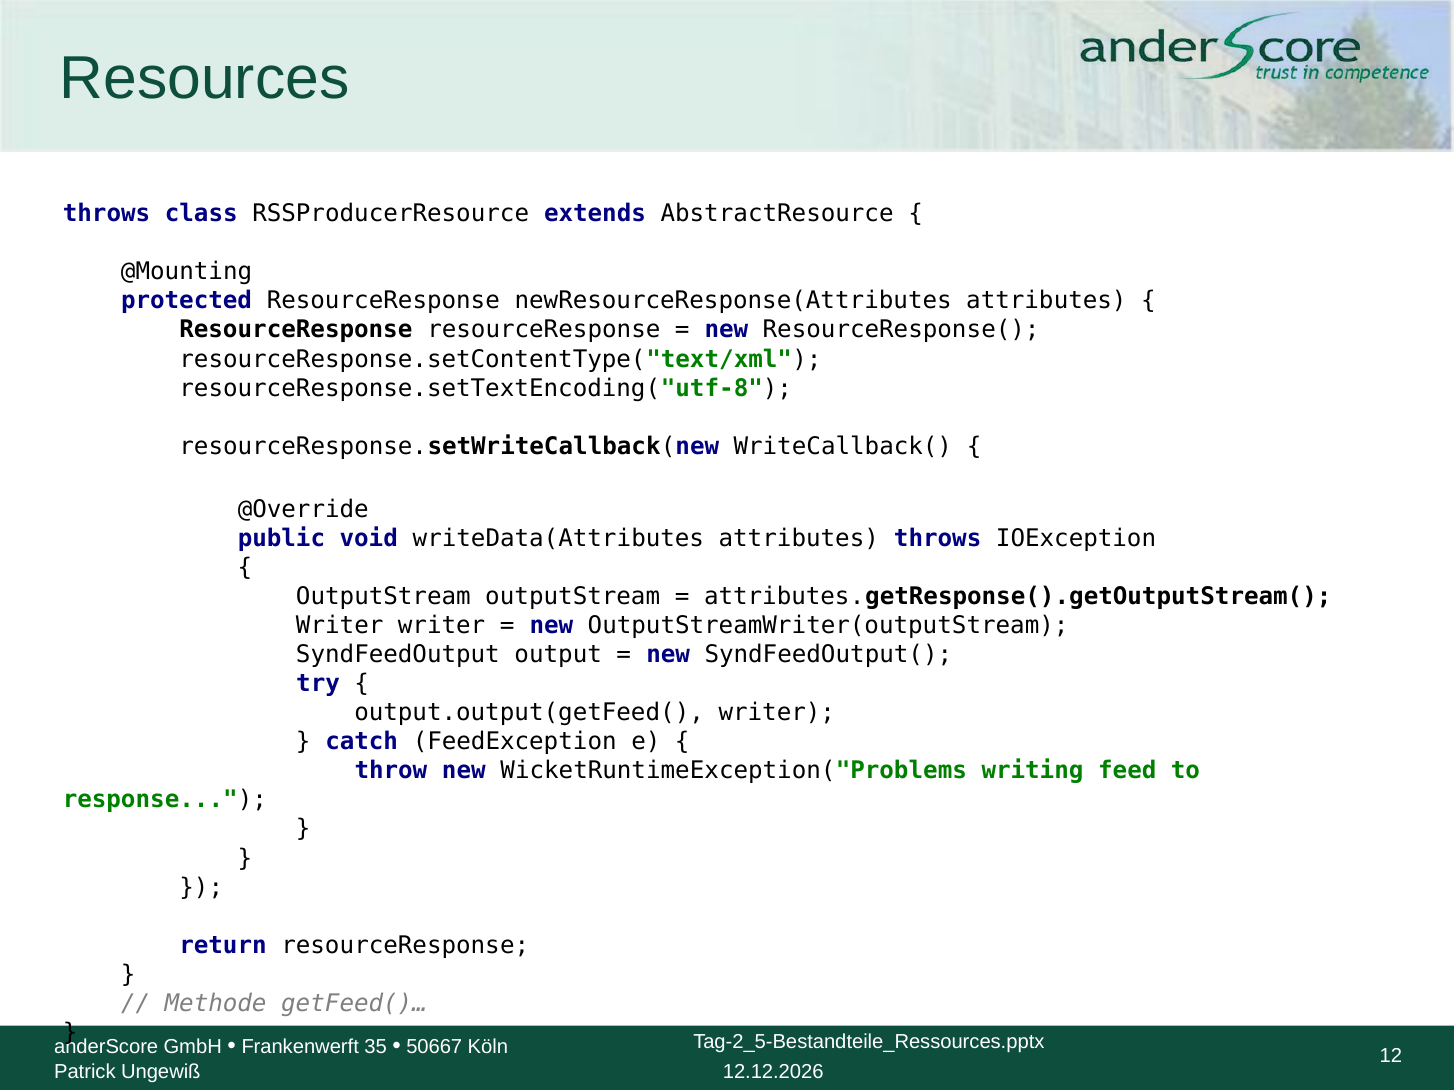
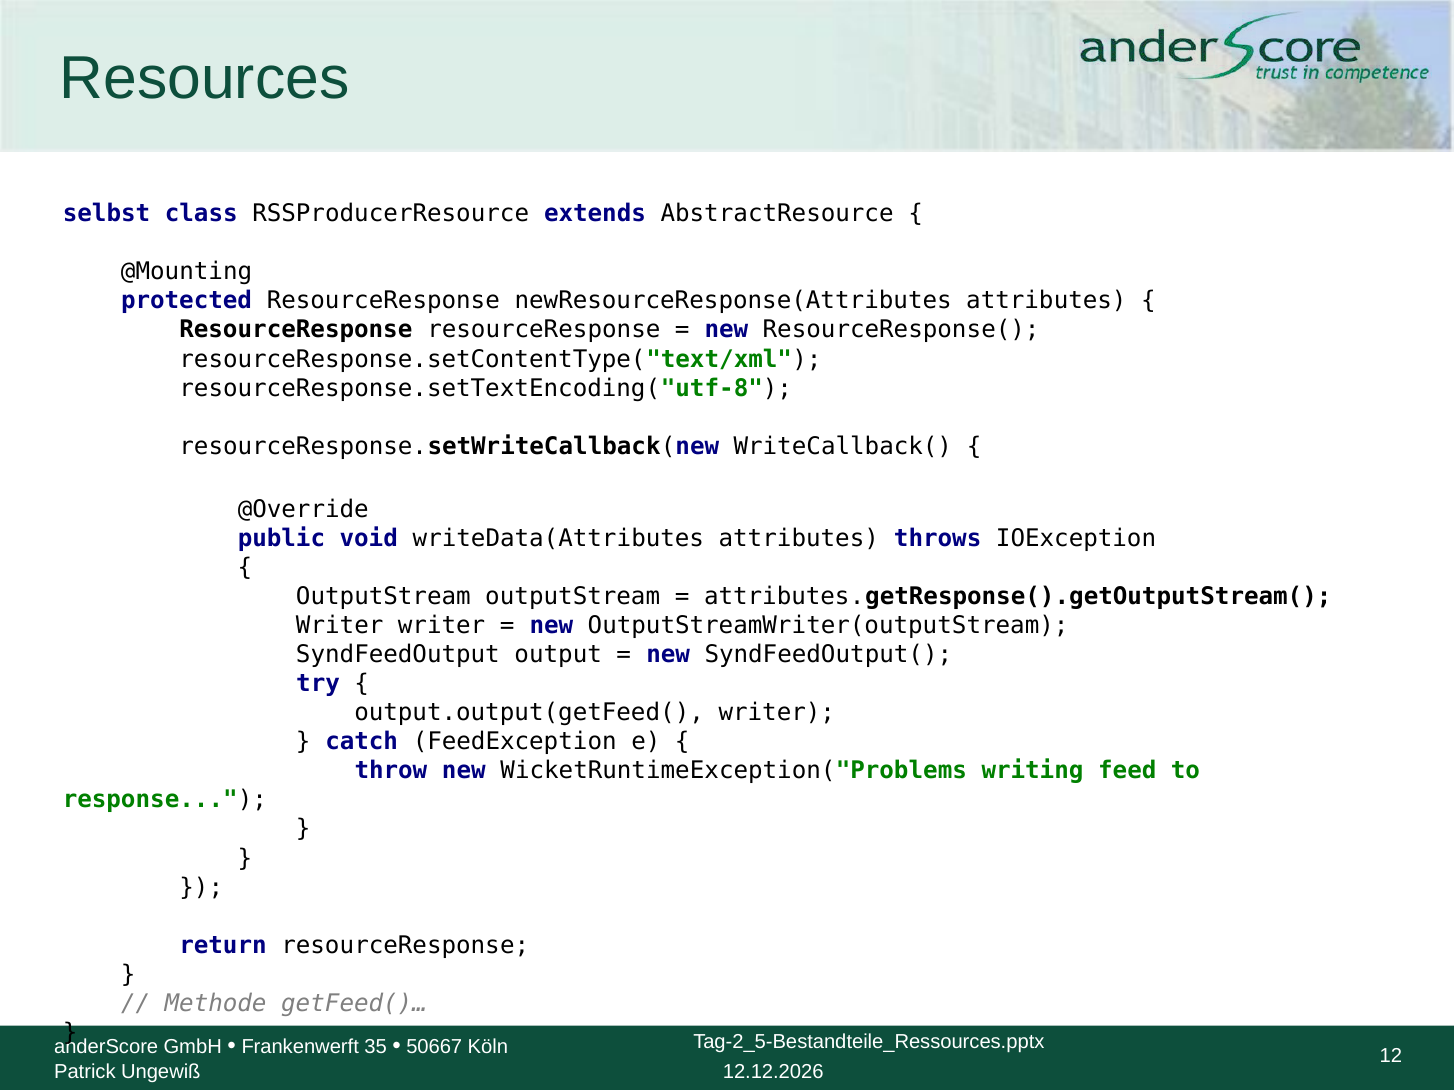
throws at (107, 214): throws -> selbst
